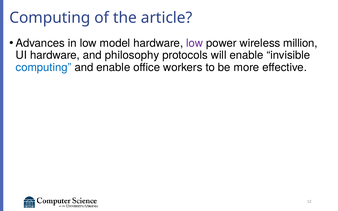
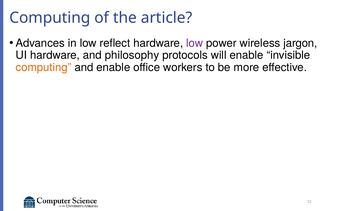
model: model -> reflect
million: million -> jargon
computing at (44, 68) colour: blue -> orange
